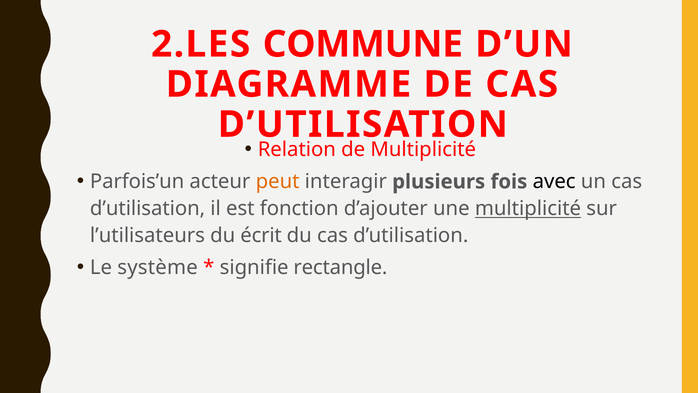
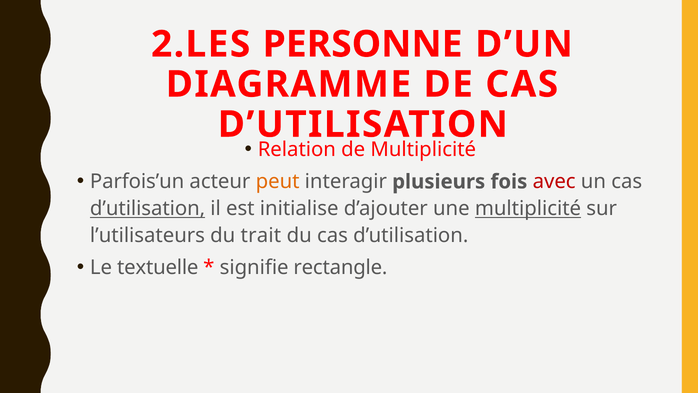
COMMUNE: COMMUNE -> PERSONNE
avec colour: black -> red
d’utilisation at (148, 208) underline: none -> present
fonction: fonction -> initialise
écrit: écrit -> trait
système: système -> textuelle
